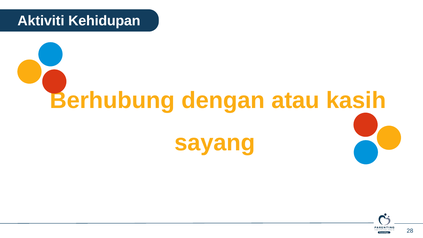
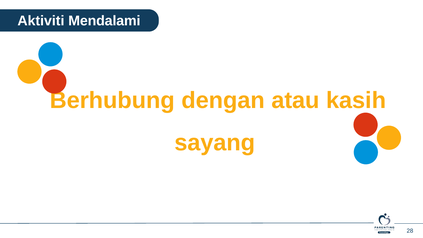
Kehidupan: Kehidupan -> Mendalami
